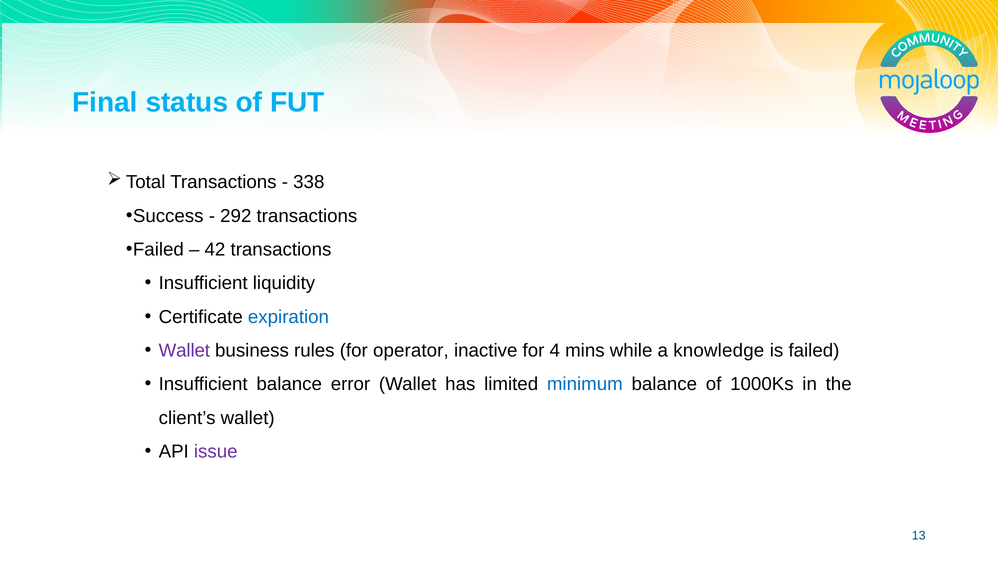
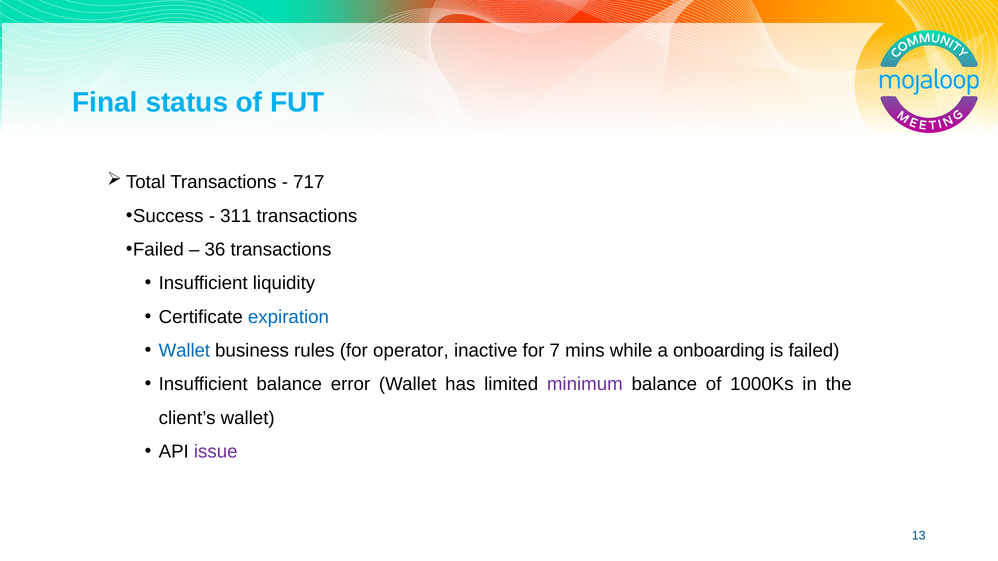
338: 338 -> 717
292: 292 -> 311
42: 42 -> 36
Wallet at (184, 351) colour: purple -> blue
4: 4 -> 7
knowledge: knowledge -> onboarding
minimum colour: blue -> purple
